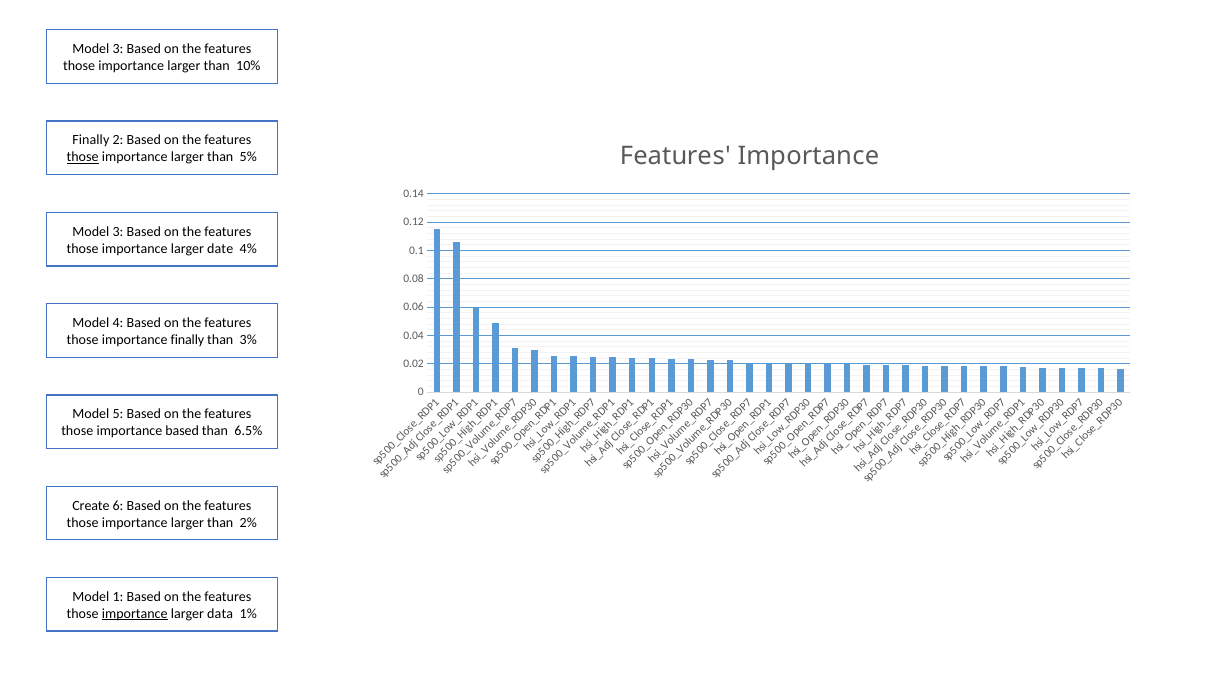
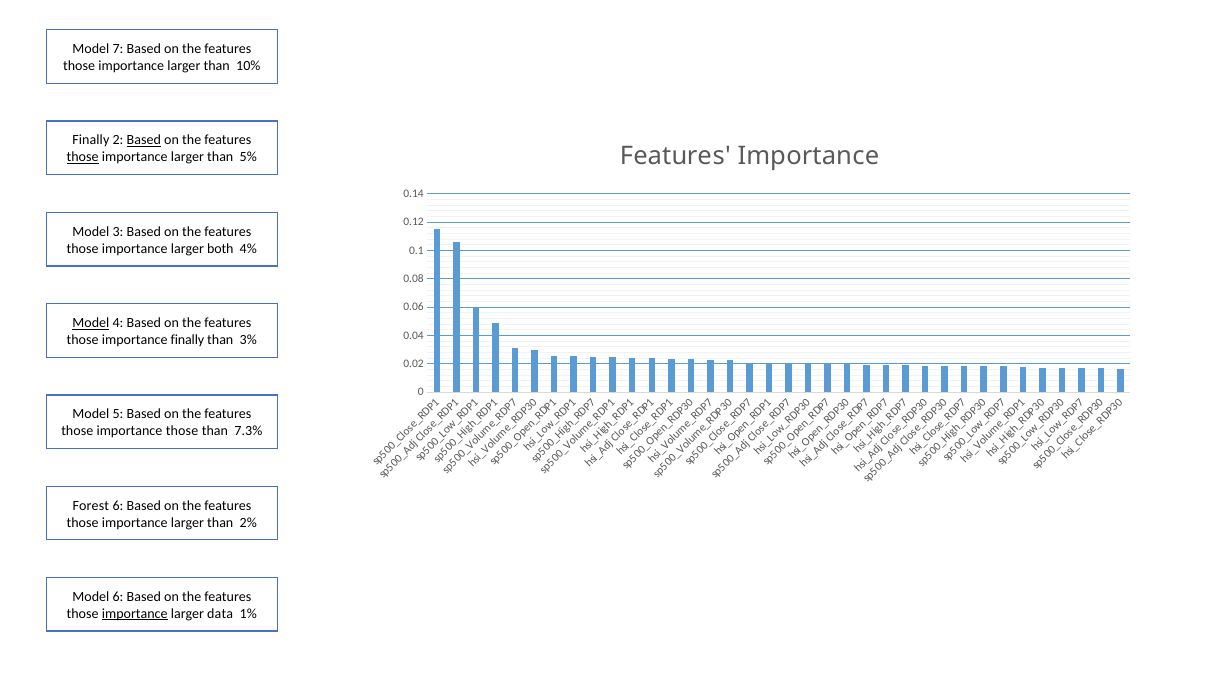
3 at (118, 49): 3 -> 7
Based at (144, 140) underline: none -> present
date: date -> both
Model at (91, 323) underline: none -> present
importance based: based -> those
6.5%: 6.5% -> 7.3%
Create: Create -> Forest
Model 1: 1 -> 6
